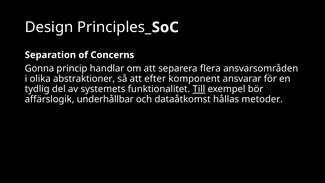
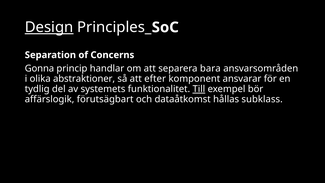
Design underline: none -> present
flera: flera -> bara
underhållbar: underhållbar -> förutsägbart
metoder: metoder -> subklass
